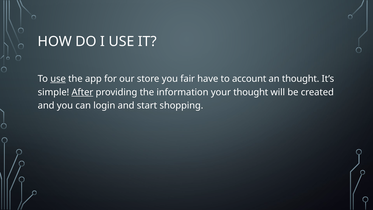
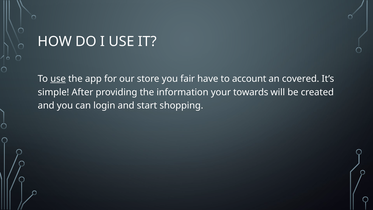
an thought: thought -> covered
After underline: present -> none
your thought: thought -> towards
